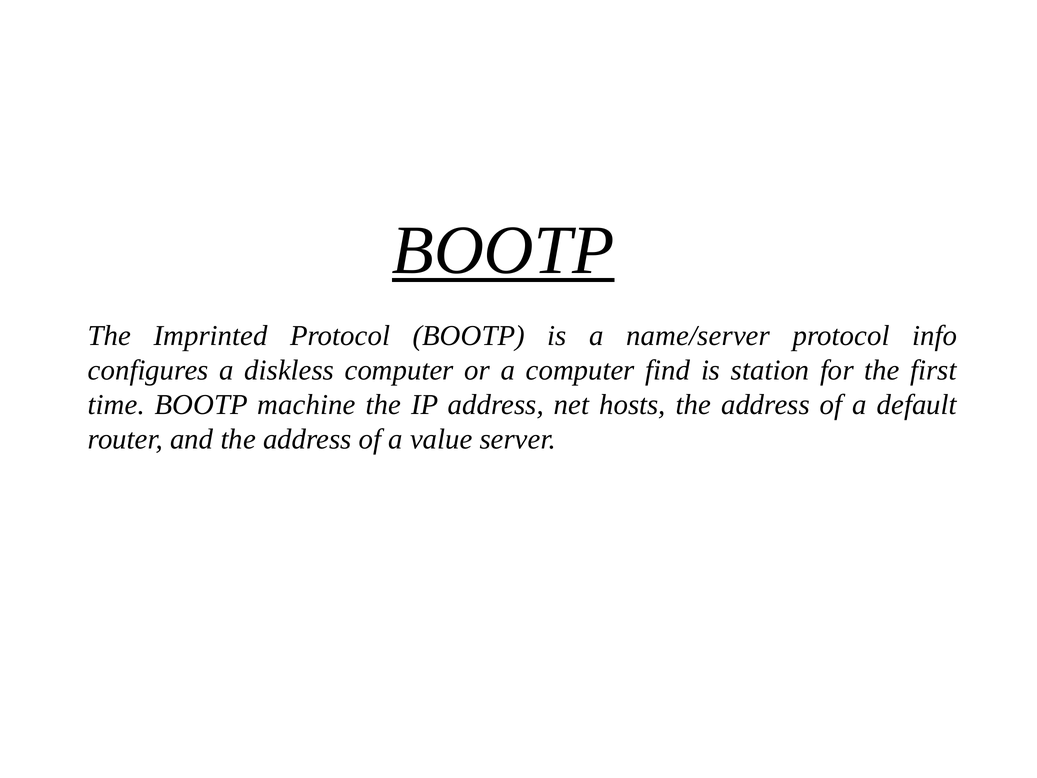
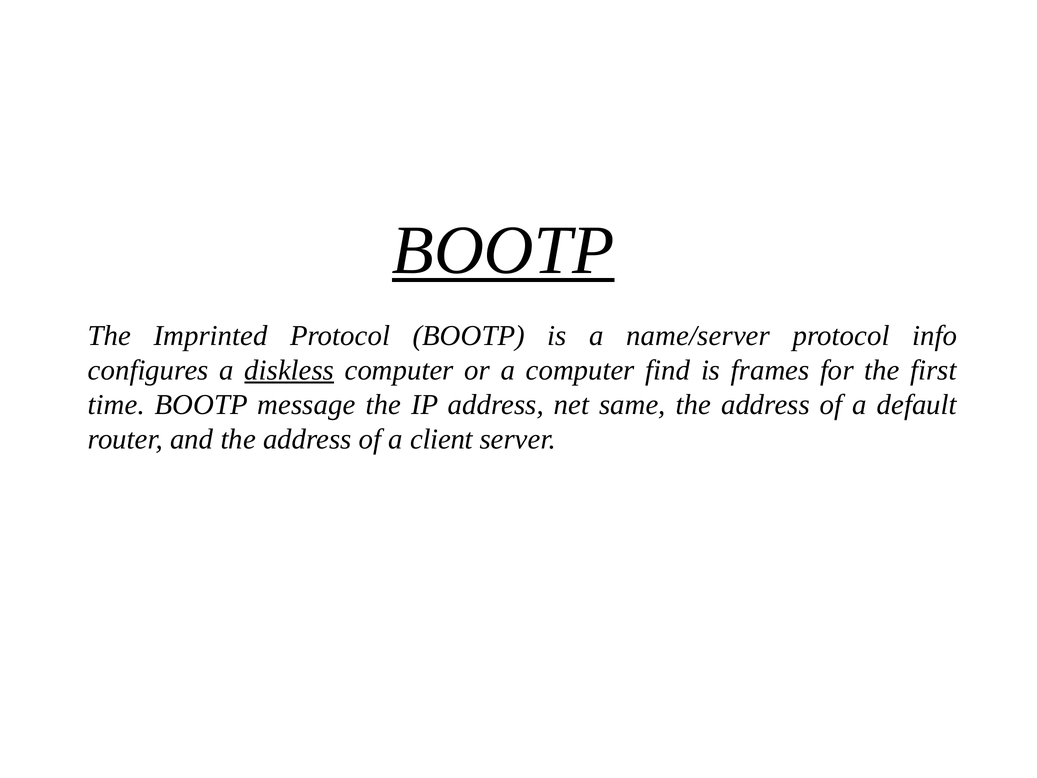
diskless underline: none -> present
station: station -> frames
machine: machine -> message
hosts: hosts -> same
value: value -> client
